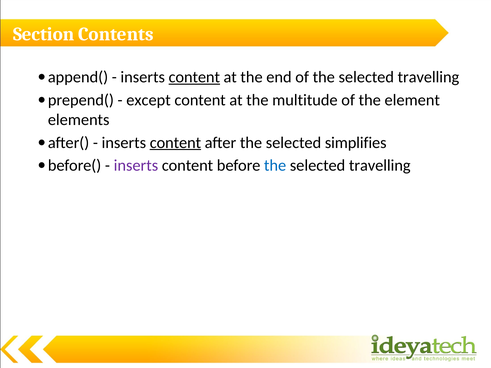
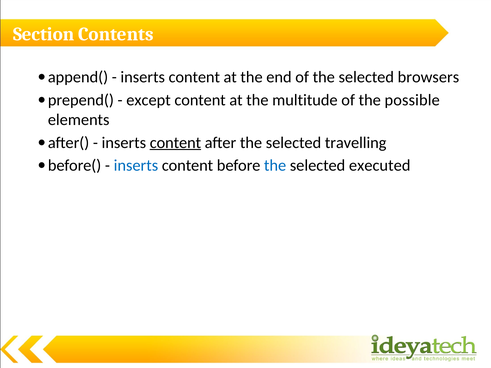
content at (194, 77) underline: present -> none
of the selected travelling: travelling -> browsers
element: element -> possible
simplifies: simplifies -> travelling
inserts at (136, 166) colour: purple -> blue
travelling at (380, 166): travelling -> executed
